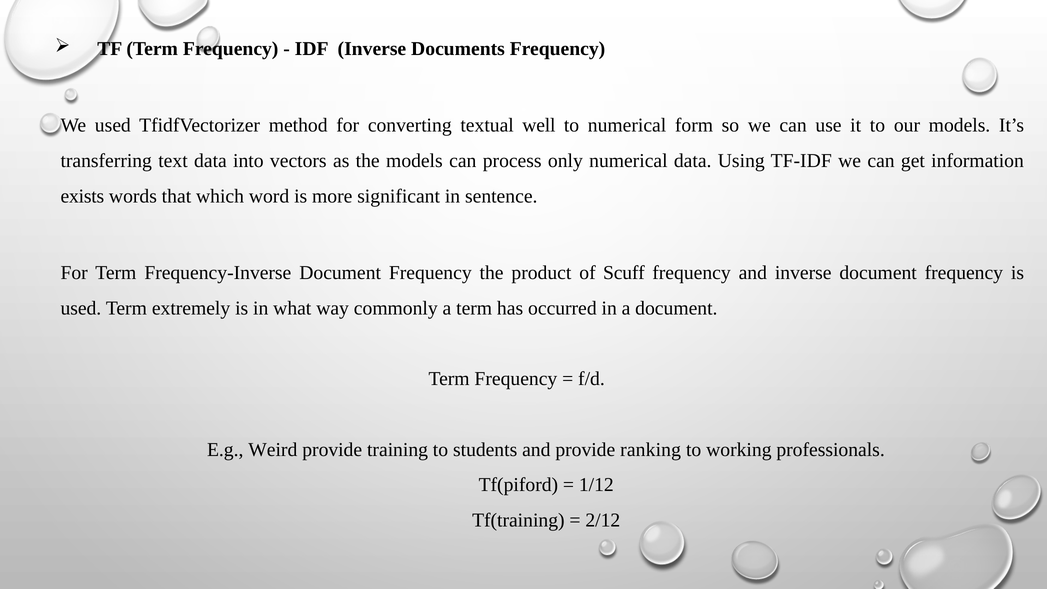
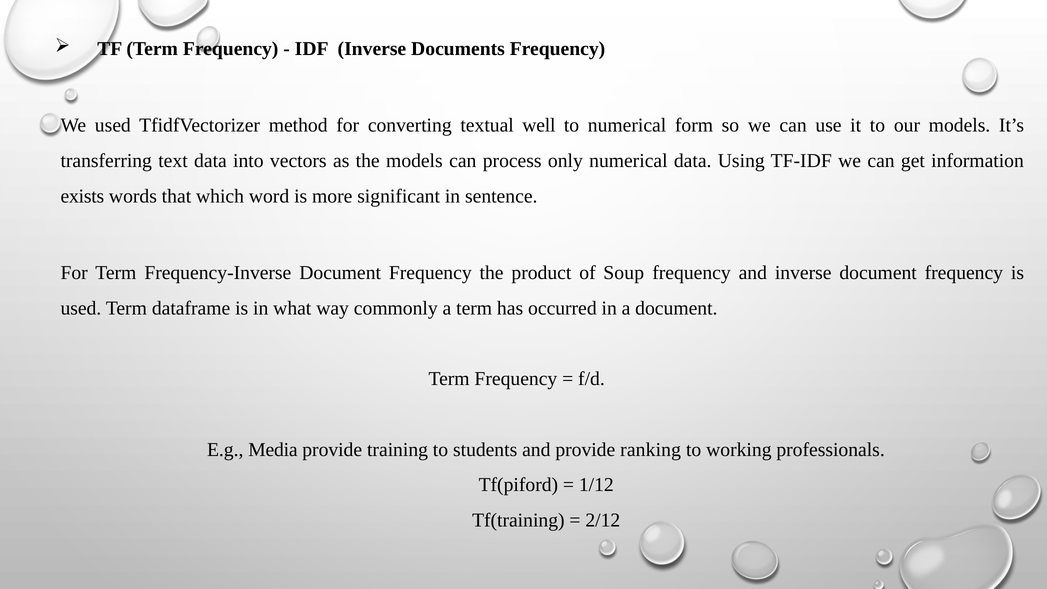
Scuff: Scuff -> Soup
extremely: extremely -> dataframe
Weird: Weird -> Media
